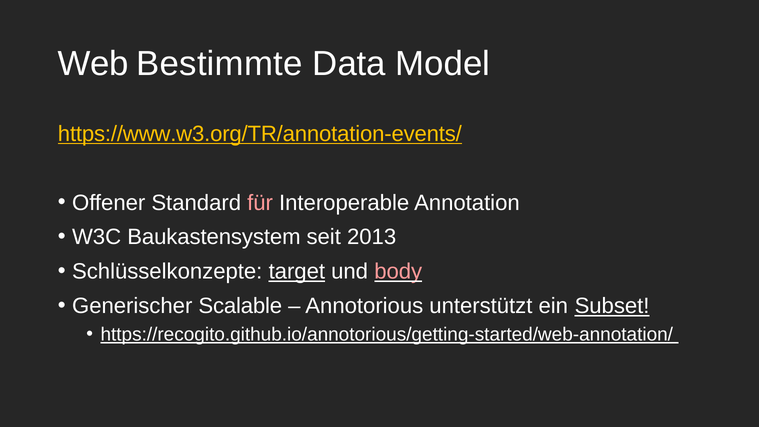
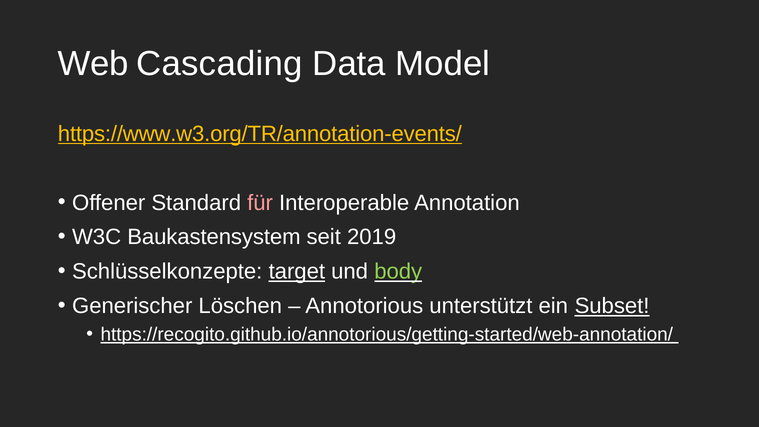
Bestimmte: Bestimmte -> Cascading
2013: 2013 -> 2019
body colour: pink -> light green
Scalable: Scalable -> Löschen
